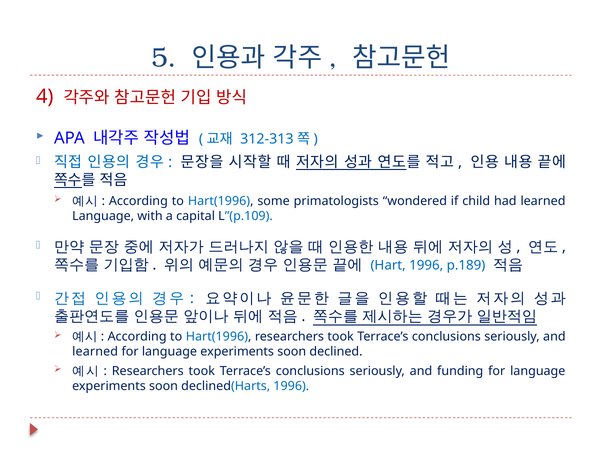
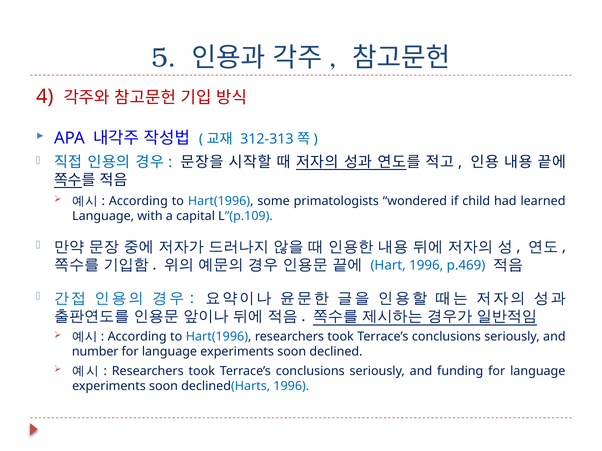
p.189: p.189 -> p.469
learned at (95, 352): learned -> number
